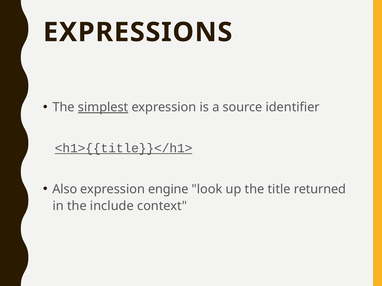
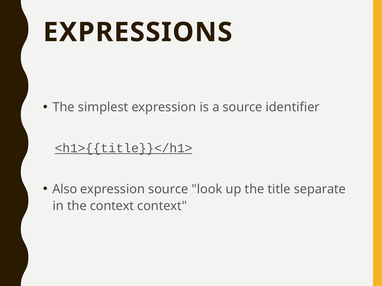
simplest underline: present -> none
expression engine: engine -> source
returned: returned -> separate
the include: include -> context
